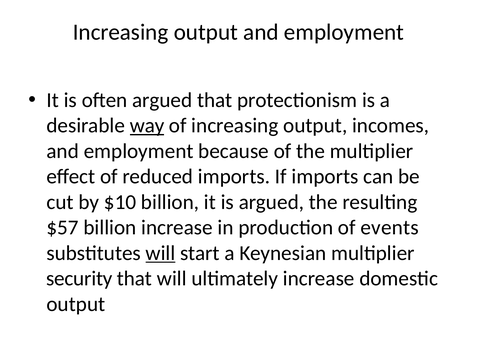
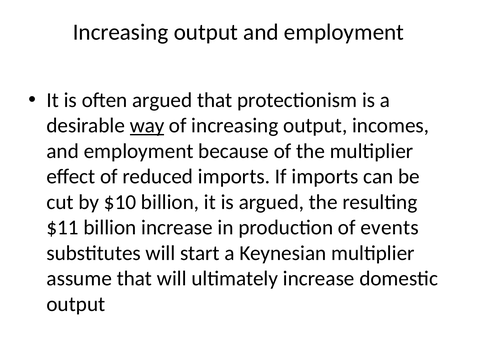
$57: $57 -> $11
will at (160, 253) underline: present -> none
security: security -> assume
